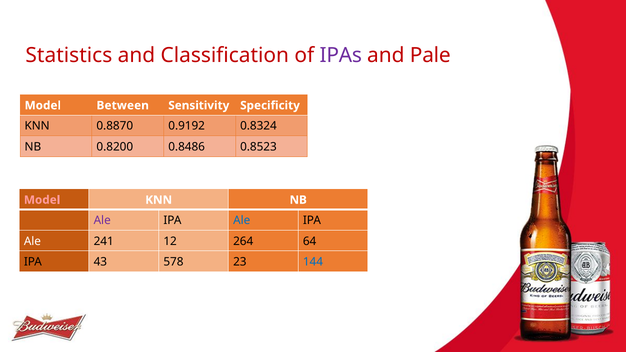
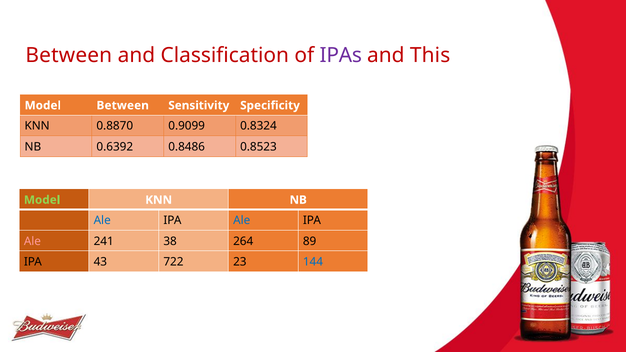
Statistics at (69, 55): Statistics -> Between
Pale: Pale -> This
0.9192: 0.9192 -> 0.9099
0.8200: 0.8200 -> 0.6392
Model at (42, 200) colour: pink -> light green
Ale at (102, 221) colour: purple -> blue
Ale at (32, 241) colour: white -> pink
12: 12 -> 38
64: 64 -> 89
578: 578 -> 722
